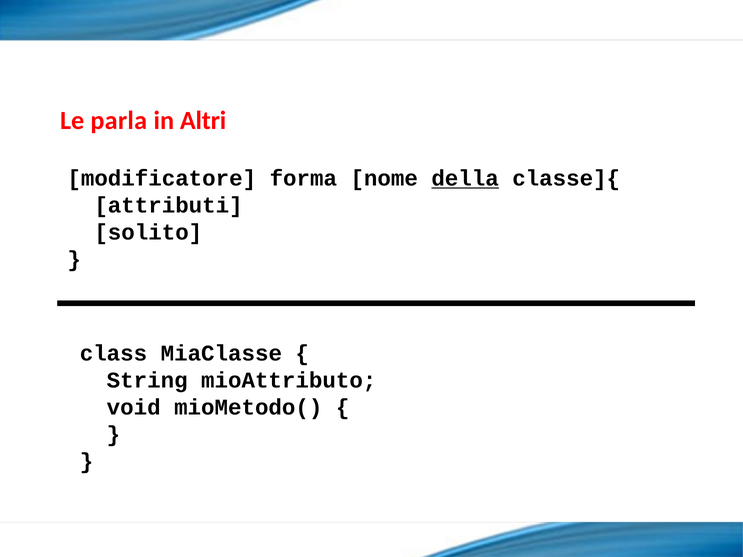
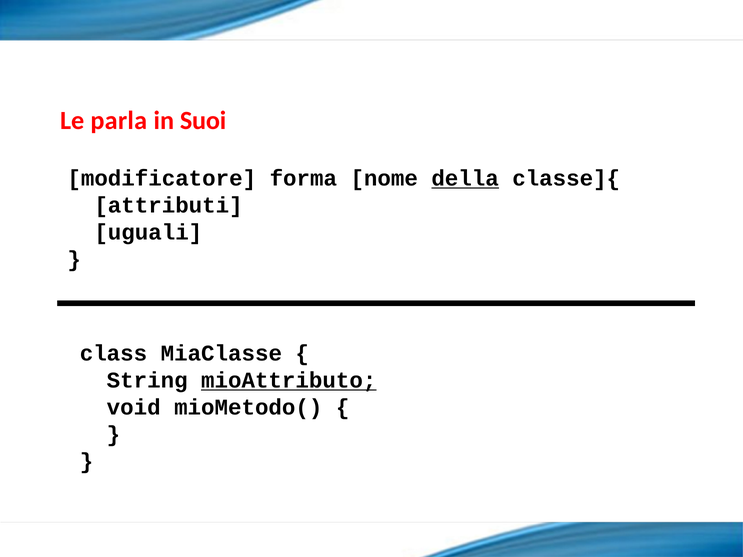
Altri: Altri -> Suoi
solito: solito -> uguali
mioAttributo underline: none -> present
